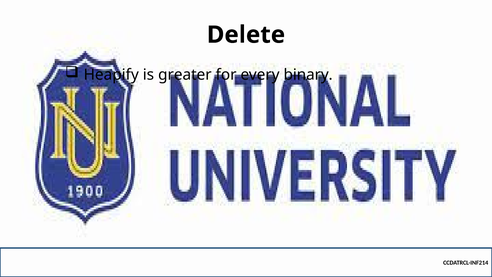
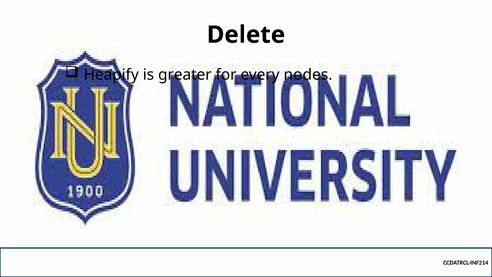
binary: binary -> nodes
